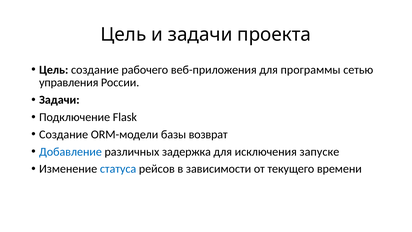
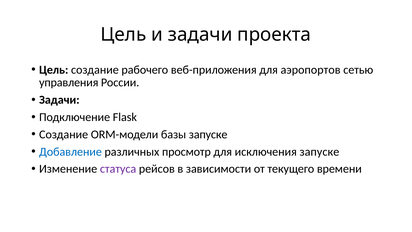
программы: программы -> аэропортов
базы возврат: возврат -> запуске
задержка: задержка -> просмотр
статуса colour: blue -> purple
